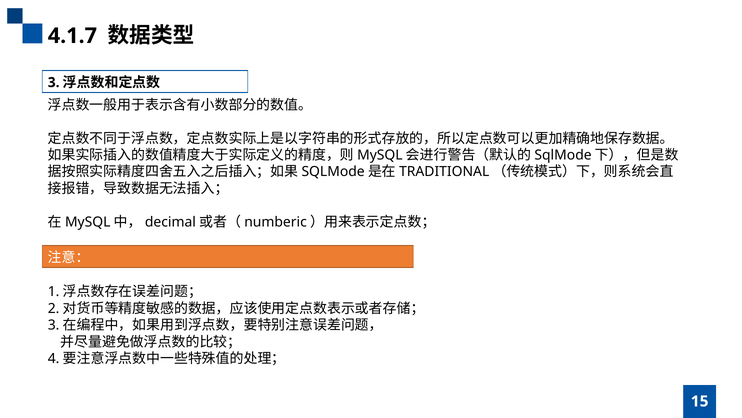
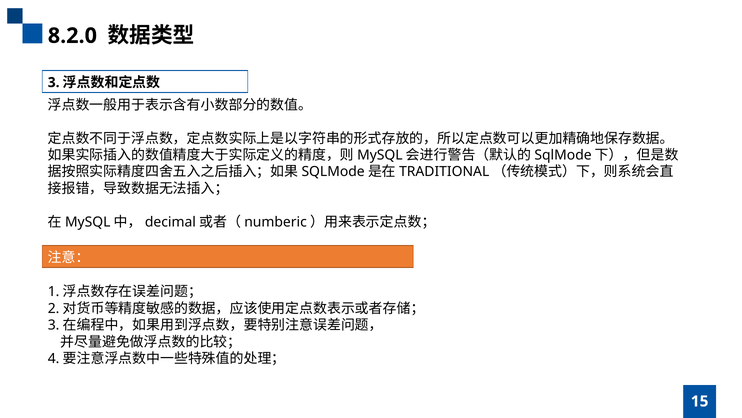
4.1.7: 4.1.7 -> 8.2.0
